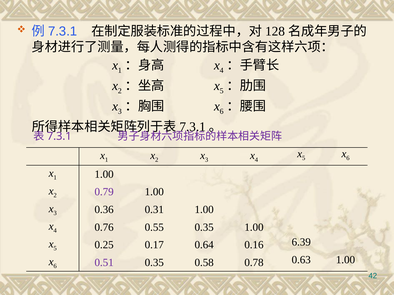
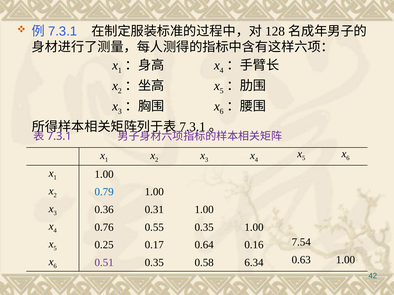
0.79 colour: purple -> blue
6.39: 6.39 -> 7.54
0.78: 0.78 -> 6.34
